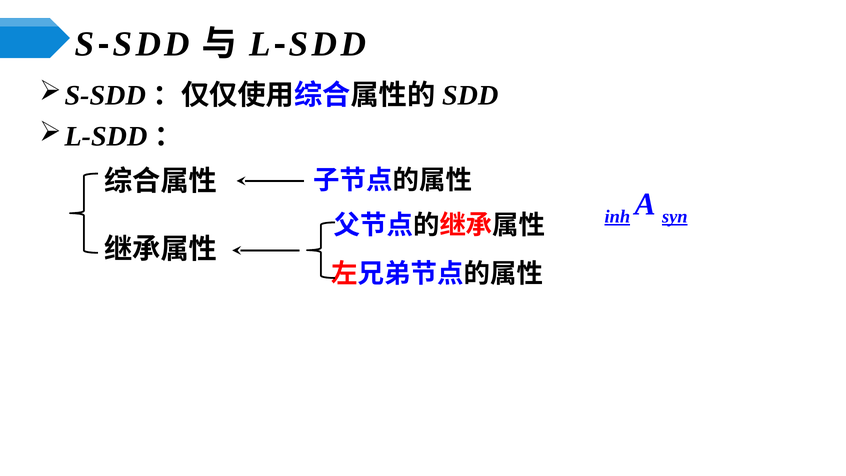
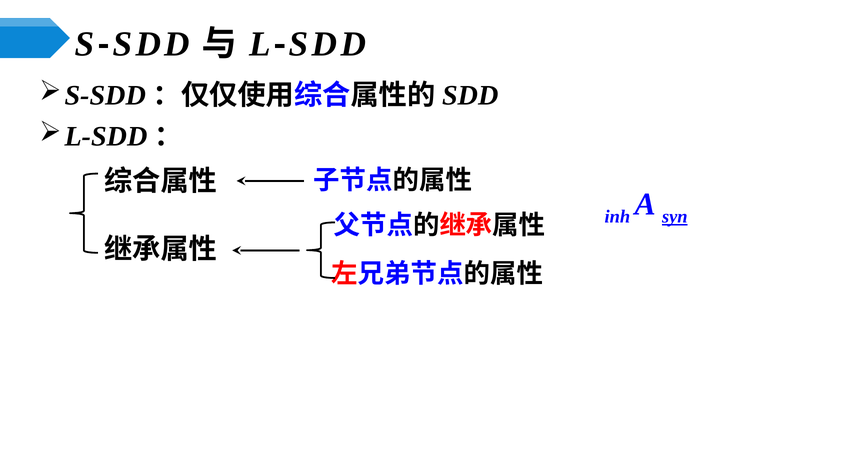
inh underline: present -> none
